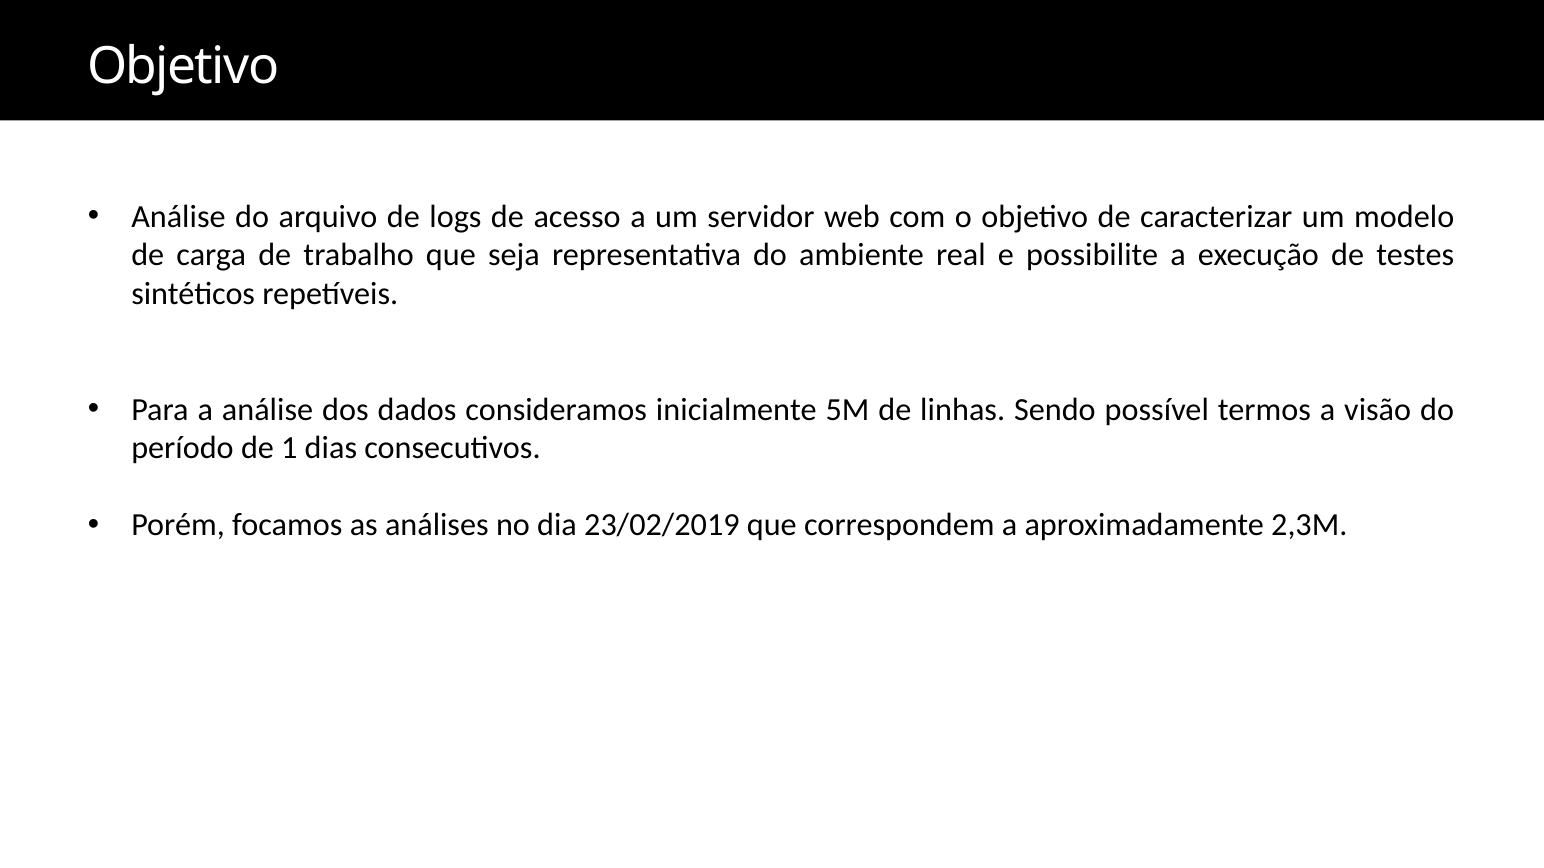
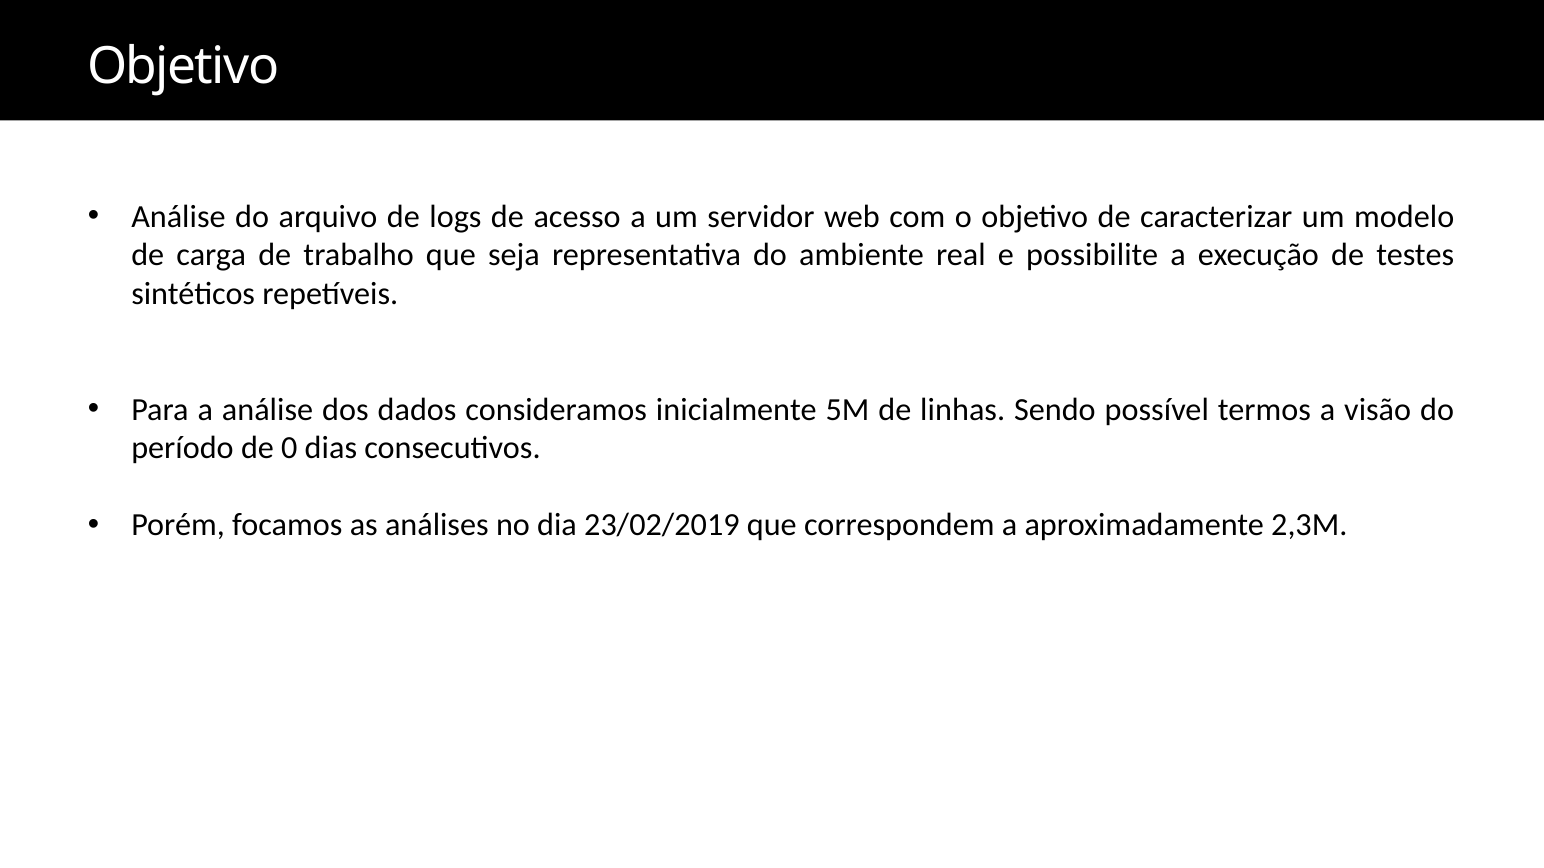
1: 1 -> 0
